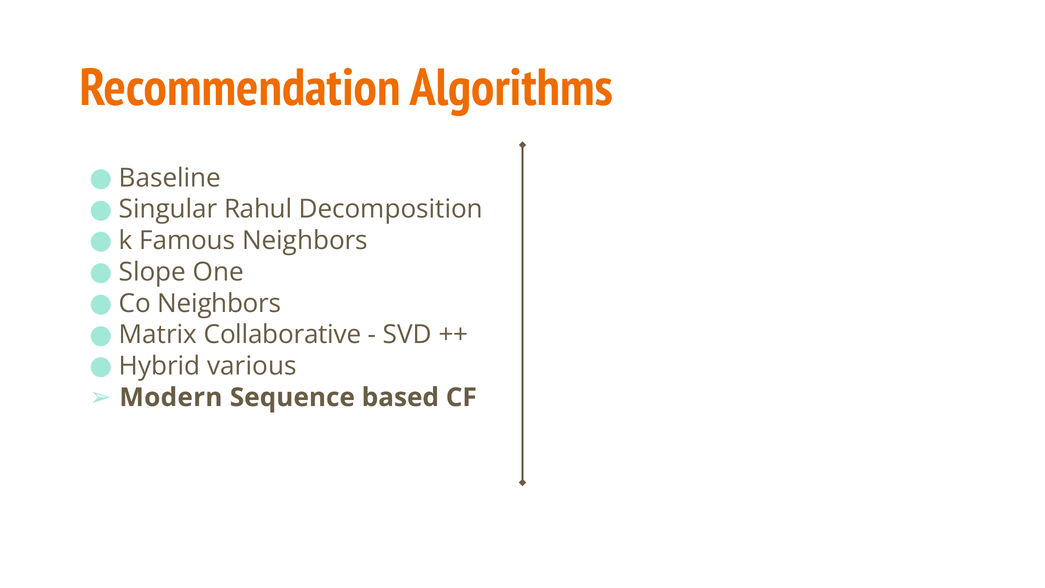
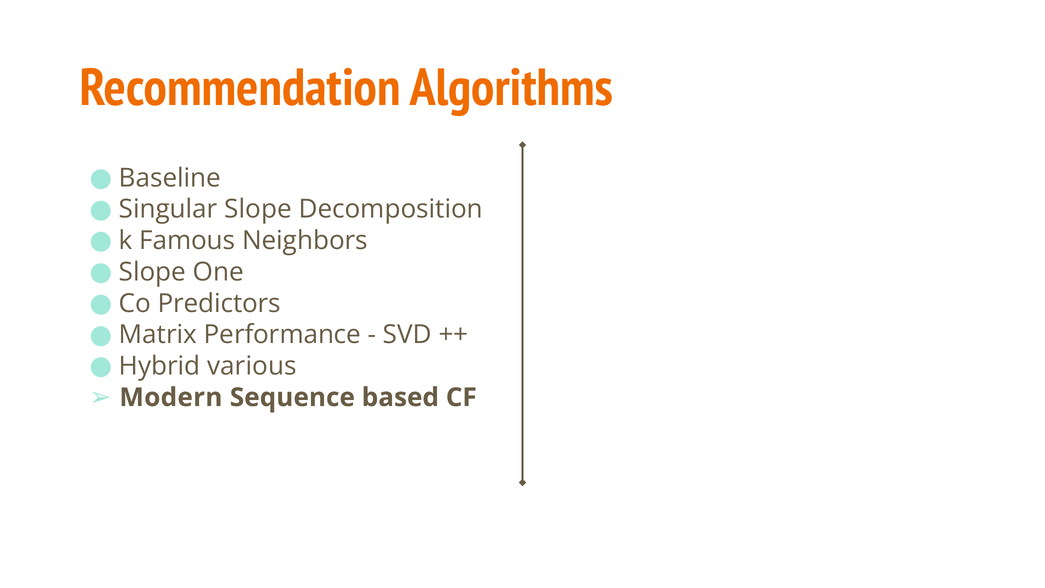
Singular Rahul: Rahul -> Slope
Co Neighbors: Neighbors -> Predictors
Collaborative: Collaborative -> Performance
